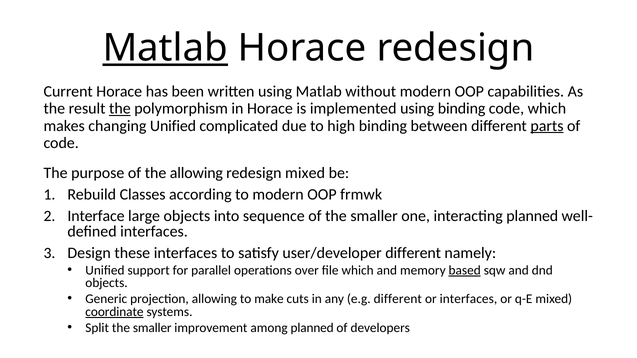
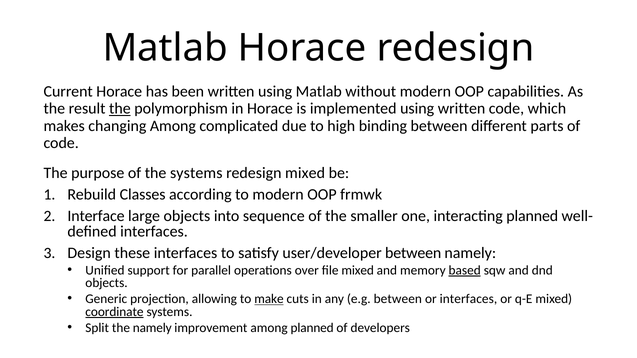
Matlab at (165, 48) underline: present -> none
using binding: binding -> written
changing Unified: Unified -> Among
parts underline: present -> none
the allowing: allowing -> systems
user/developer different: different -> between
file which: which -> mixed
make underline: none -> present
e.g different: different -> between
Split the smaller: smaller -> namely
